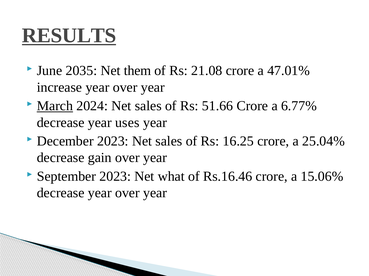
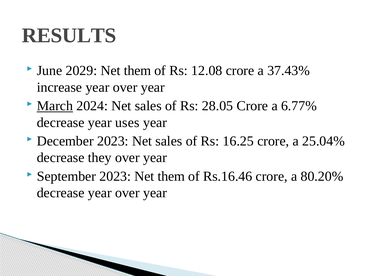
RESULTS underline: present -> none
2035: 2035 -> 2029
21.08: 21.08 -> 12.08
47.01%: 47.01% -> 37.43%
51.66: 51.66 -> 28.05
gain: gain -> they
2023 Net what: what -> them
15.06%: 15.06% -> 80.20%
